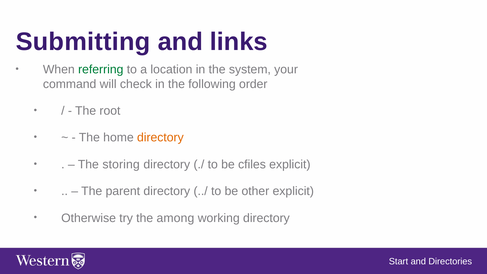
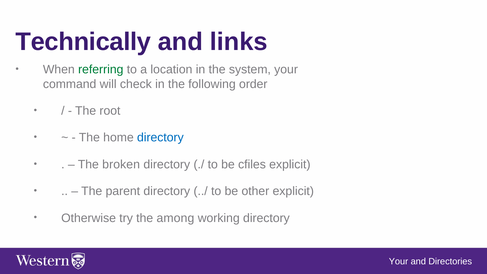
Submitting: Submitting -> Technically
directory at (160, 138) colour: orange -> blue
storing: storing -> broken
Start at (399, 262): Start -> Your
